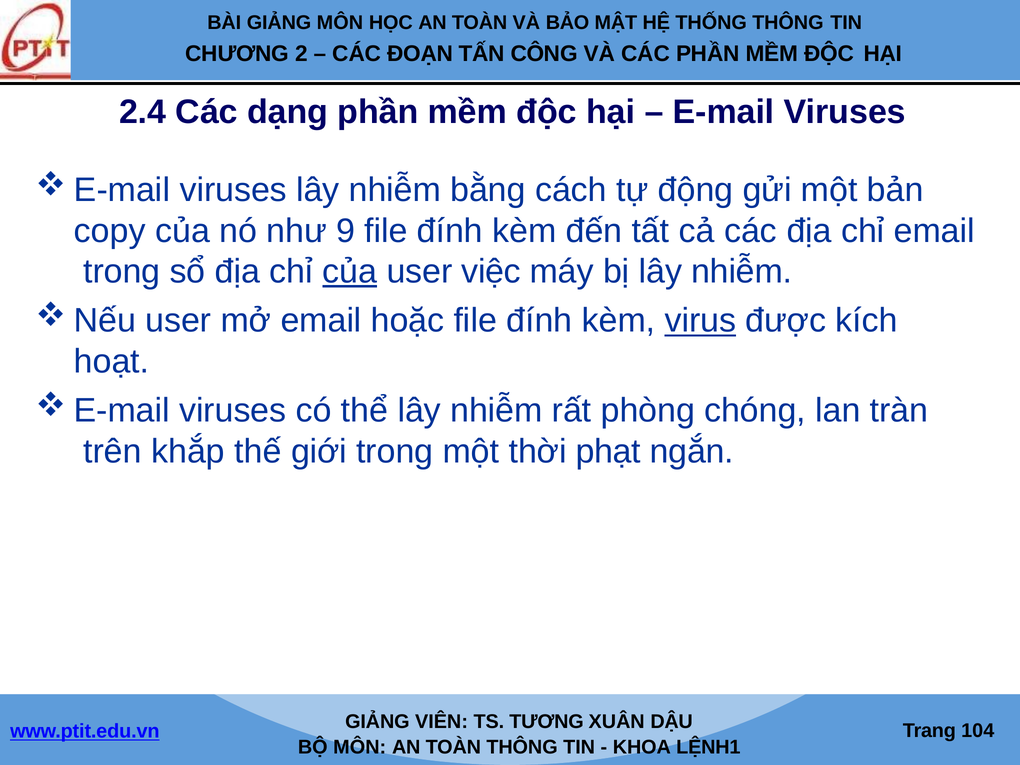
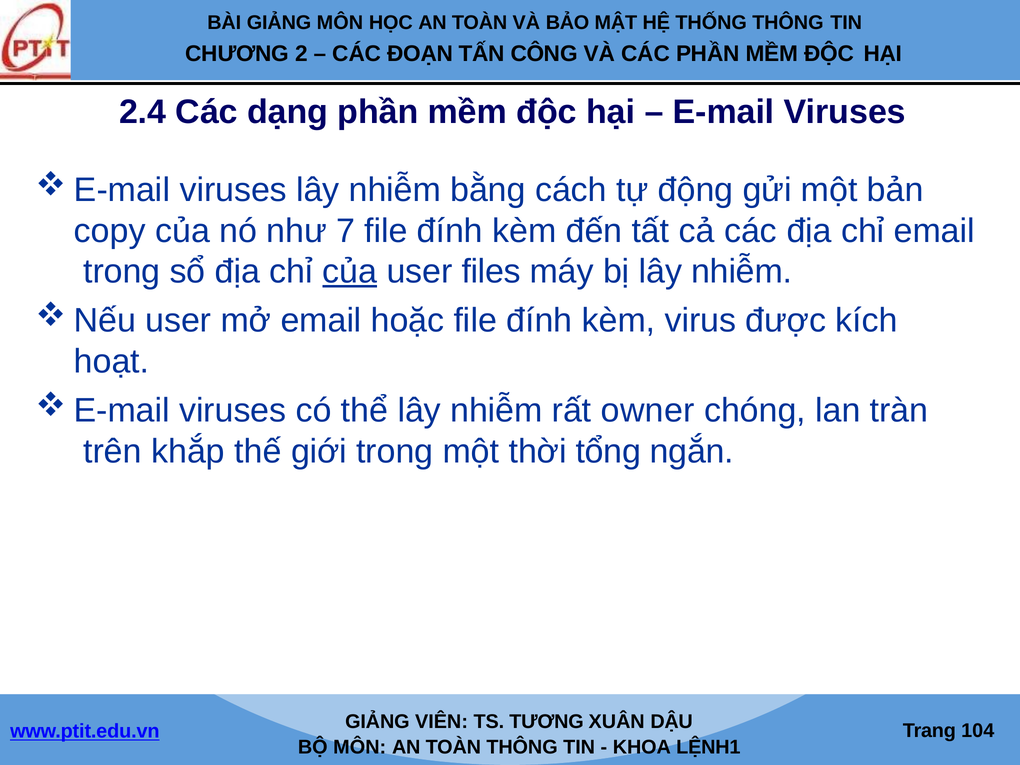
9: 9 -> 7
việc: việc -> files
virus underline: present -> none
phòng: phòng -> owner
phạt: phạt -> tổng
